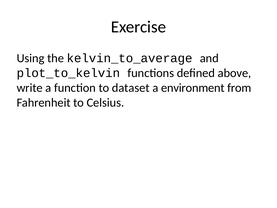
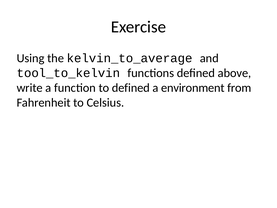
plot_to_kelvin: plot_to_kelvin -> tool_to_kelvin
to dataset: dataset -> defined
